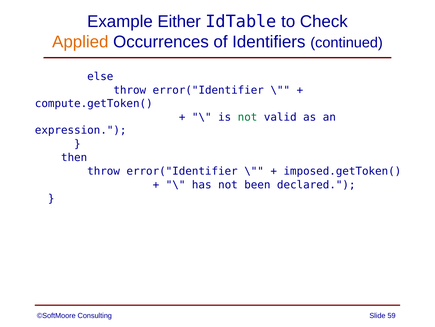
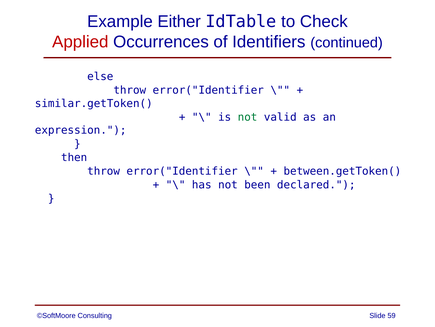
Applied colour: orange -> red
compute.getToken(: compute.getToken( -> similar.getToken(
imposed.getToken(: imposed.getToken( -> between.getToken(
